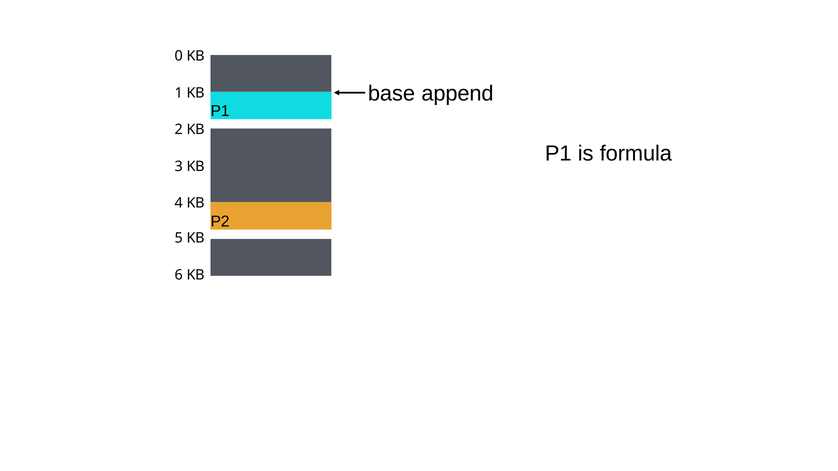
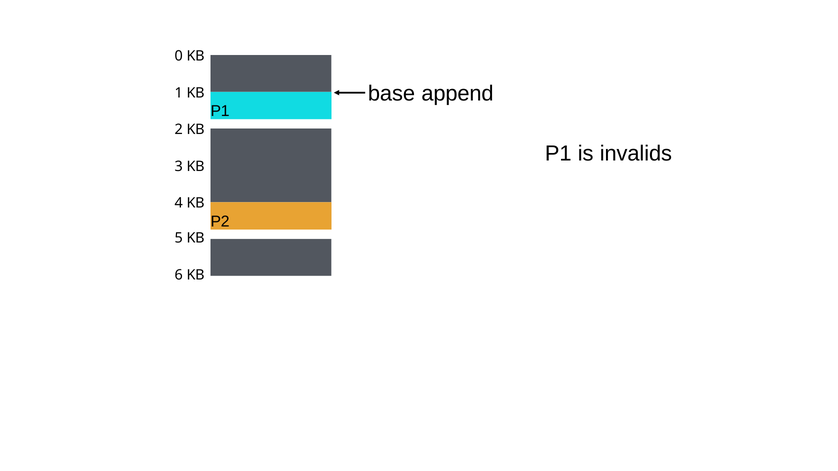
formula: formula -> invalids
